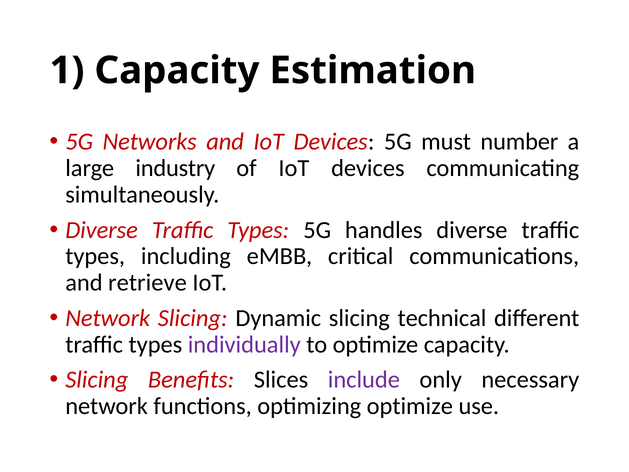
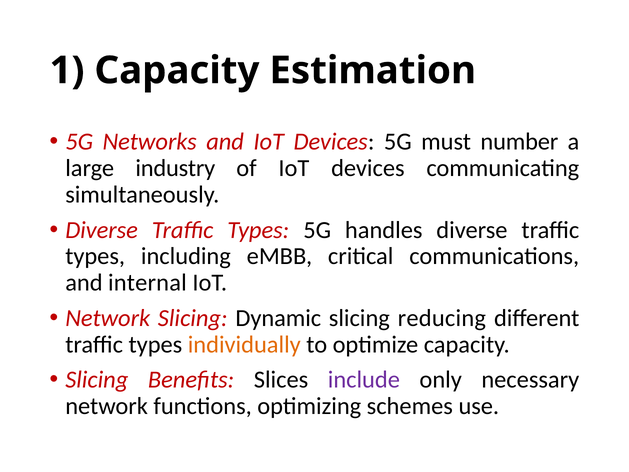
retrieve: retrieve -> internal
technical: technical -> reducing
individually colour: purple -> orange
optimizing optimize: optimize -> schemes
